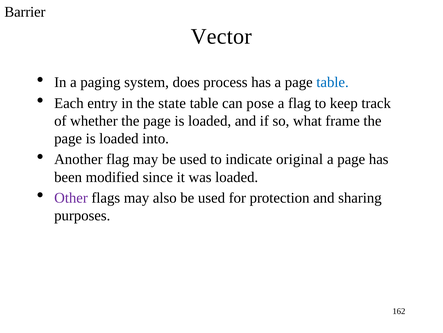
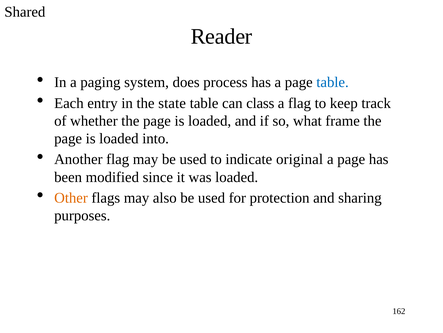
Barrier: Barrier -> Shared
Vector: Vector -> Reader
pose: pose -> class
Other colour: purple -> orange
